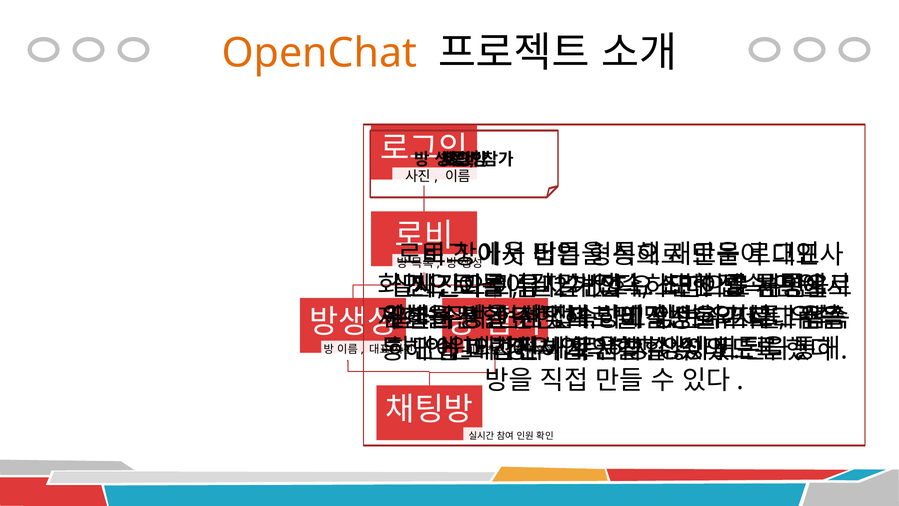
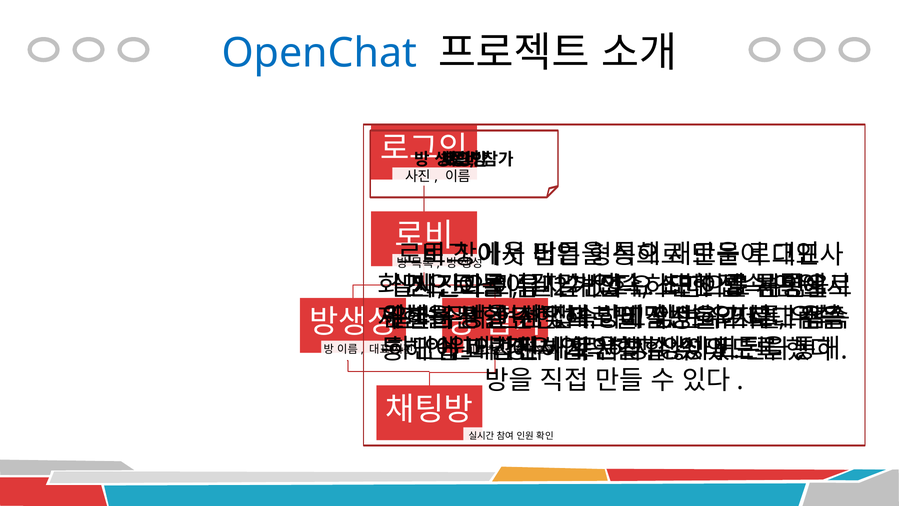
OpenChat colour: orange -> blue
